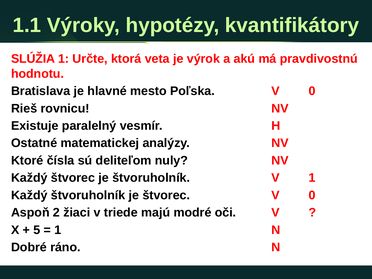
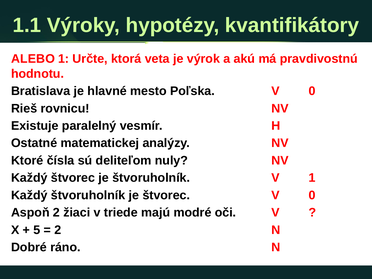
SLÚŽIA: SLÚŽIA -> ALEBO
1 at (58, 230): 1 -> 2
